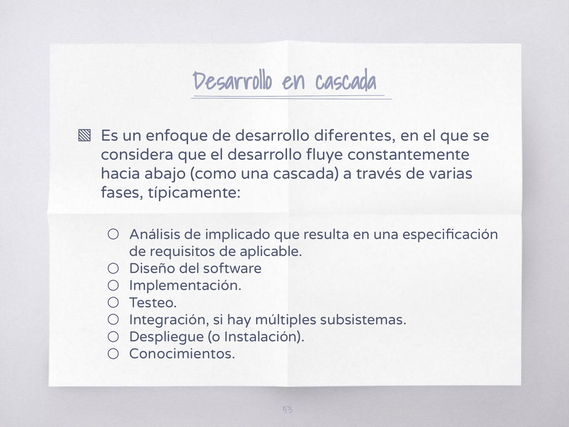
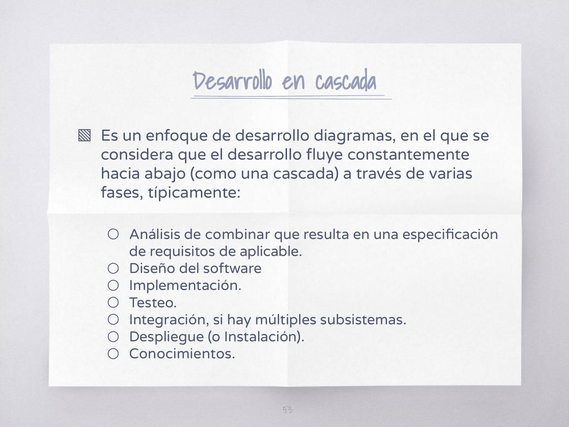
diferentes: diferentes -> diagramas
implicado: implicado -> combinar
